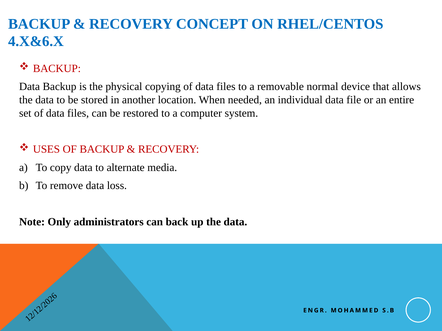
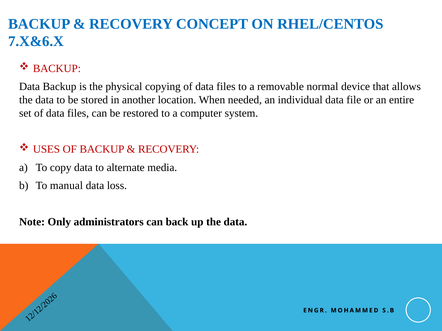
4.X&6.X: 4.X&6.X -> 7.X&6.X
remove: remove -> manual
